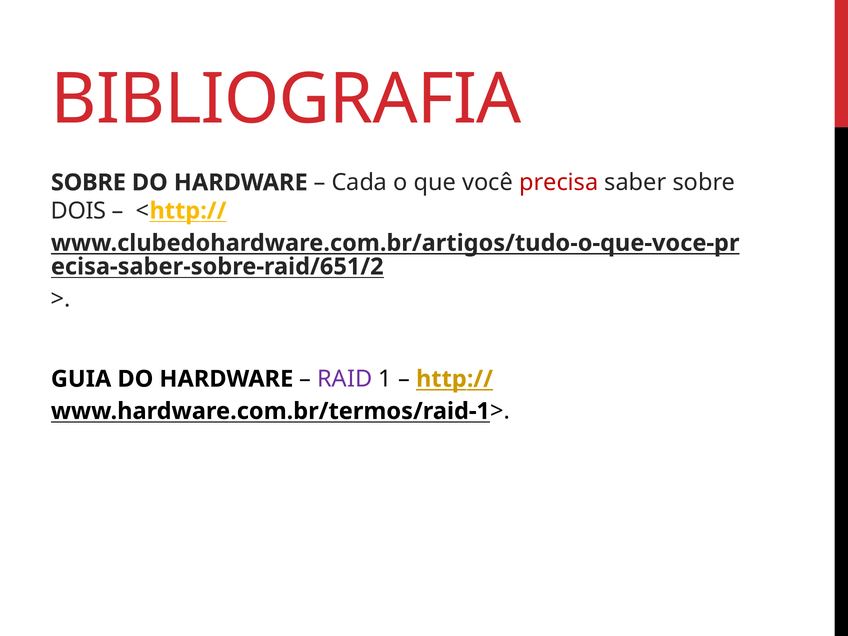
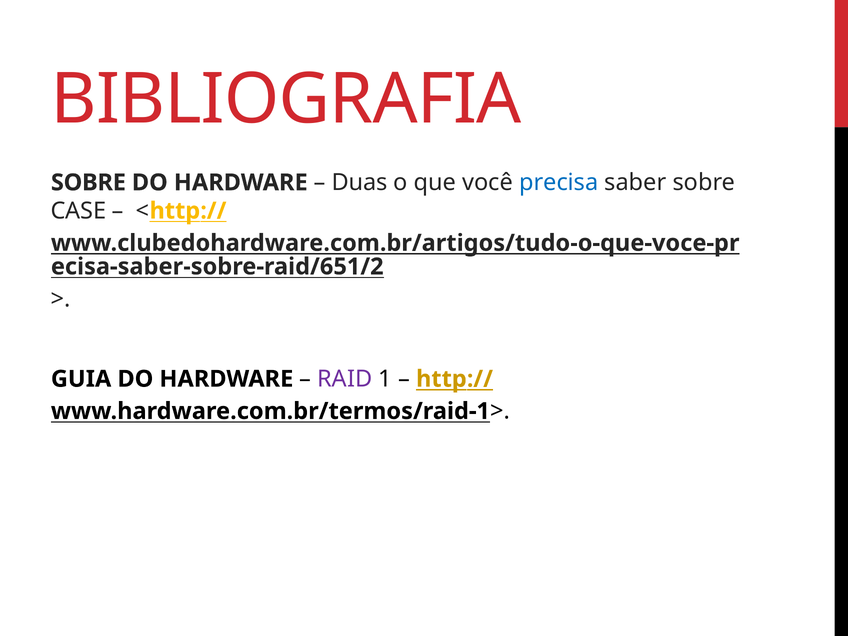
Cada: Cada -> Duas
precisa colour: red -> blue
DOIS: DOIS -> CASE
